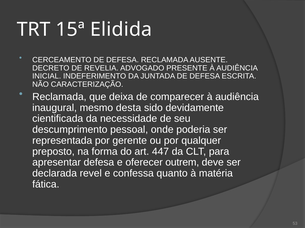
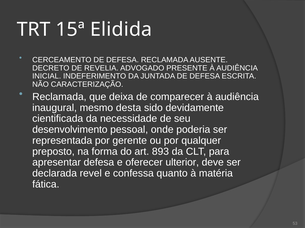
descumprimento: descumprimento -> desenvolvimento
447: 447 -> 893
outrem: outrem -> ulterior
